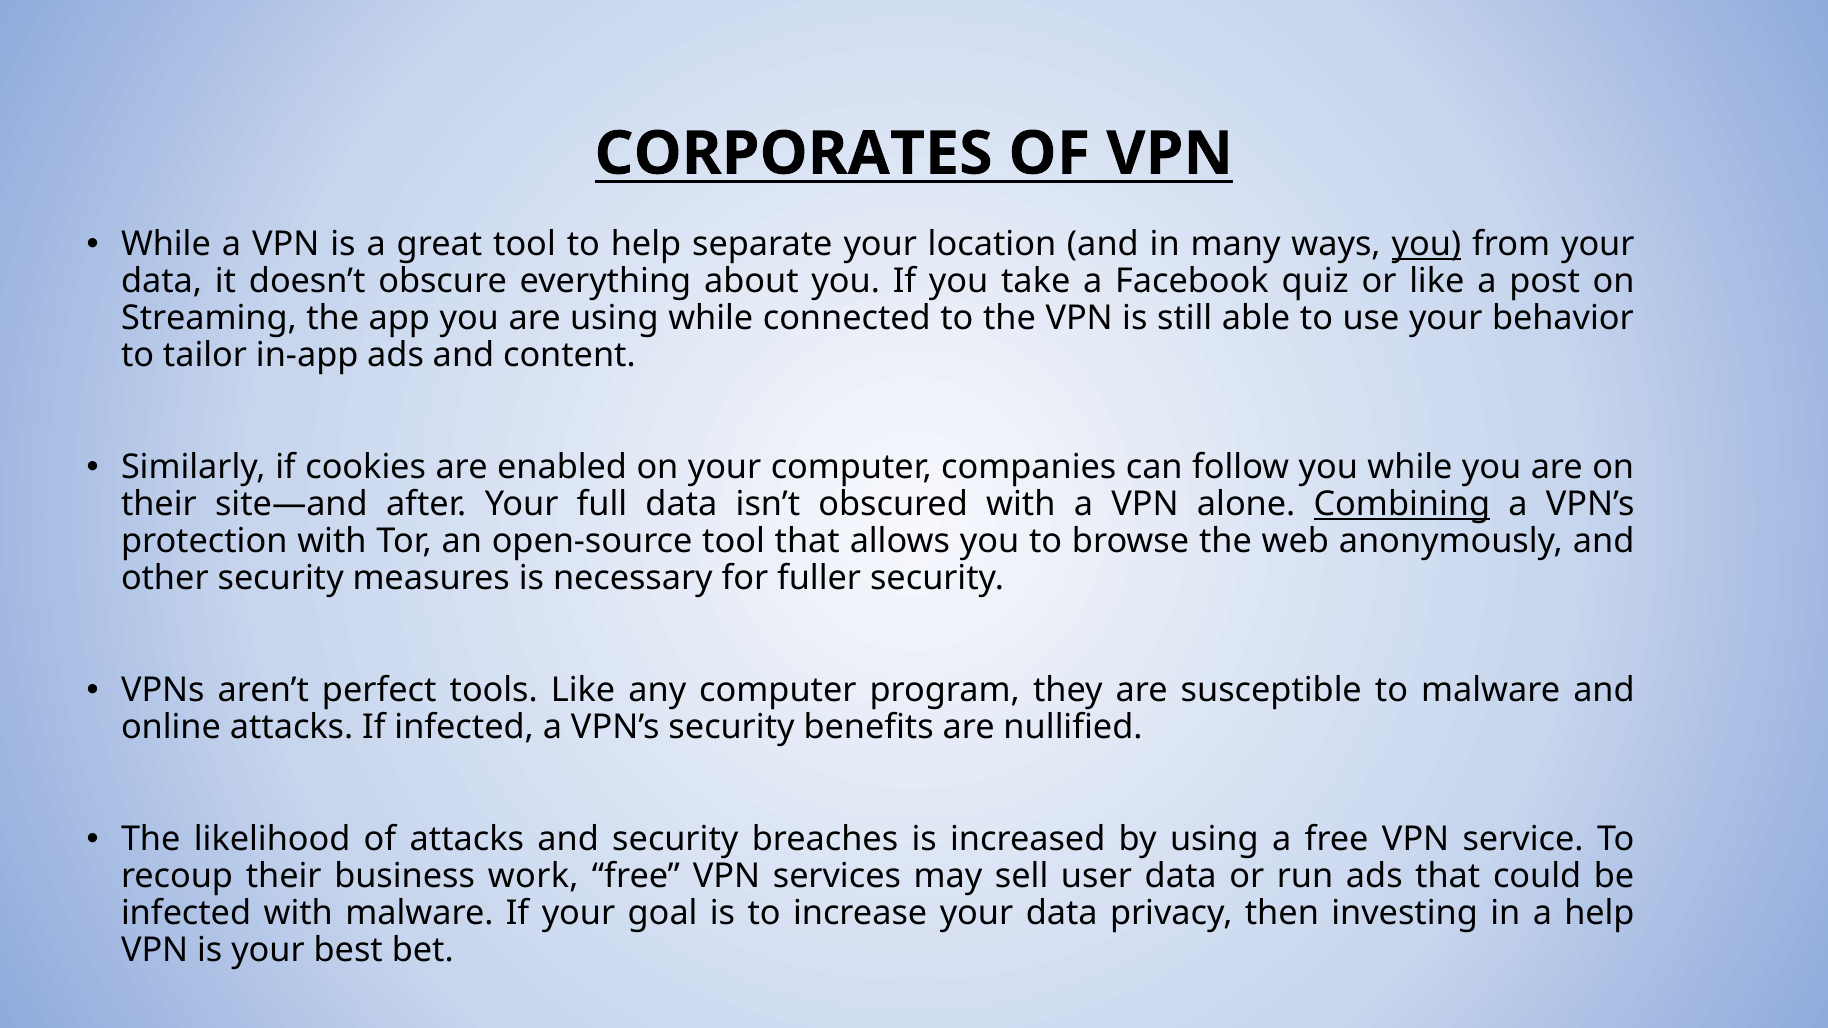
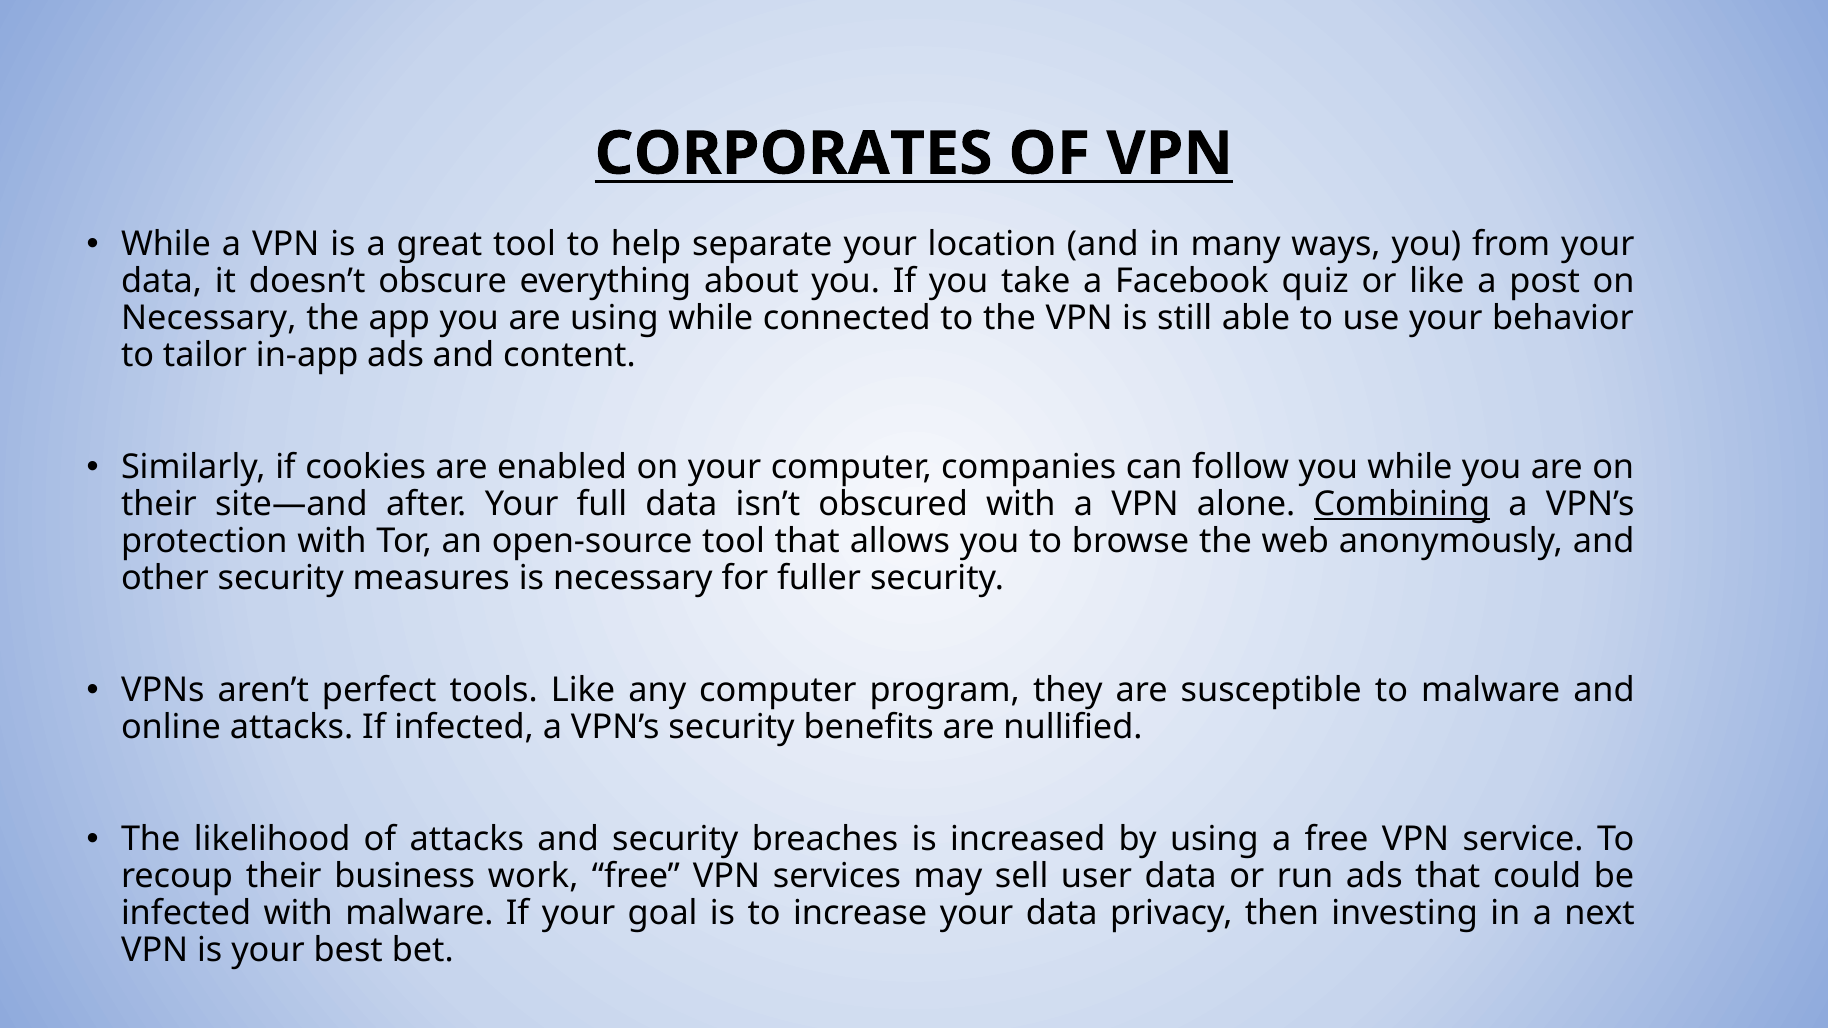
you at (1426, 244) underline: present -> none
Streaming at (209, 318): Streaming -> Necessary
a help: help -> next
